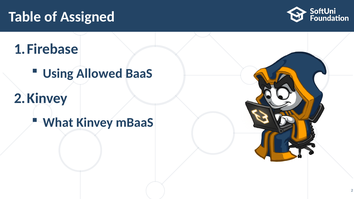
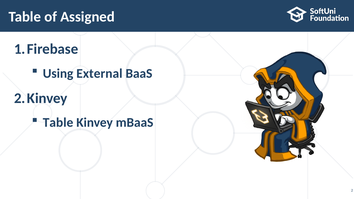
Allowed: Allowed -> External
What at (58, 123): What -> Table
